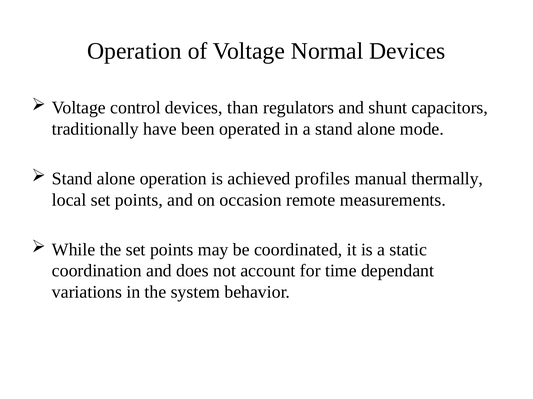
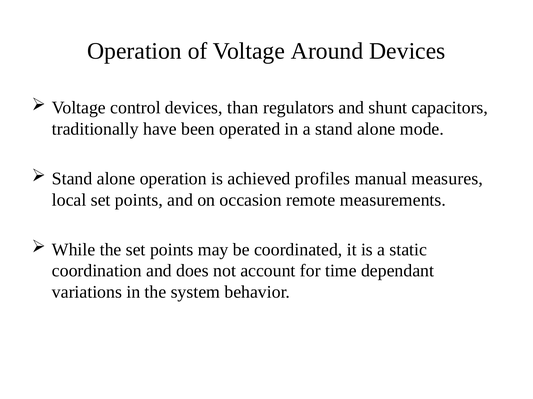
Normal: Normal -> Around
thermally: thermally -> measures
